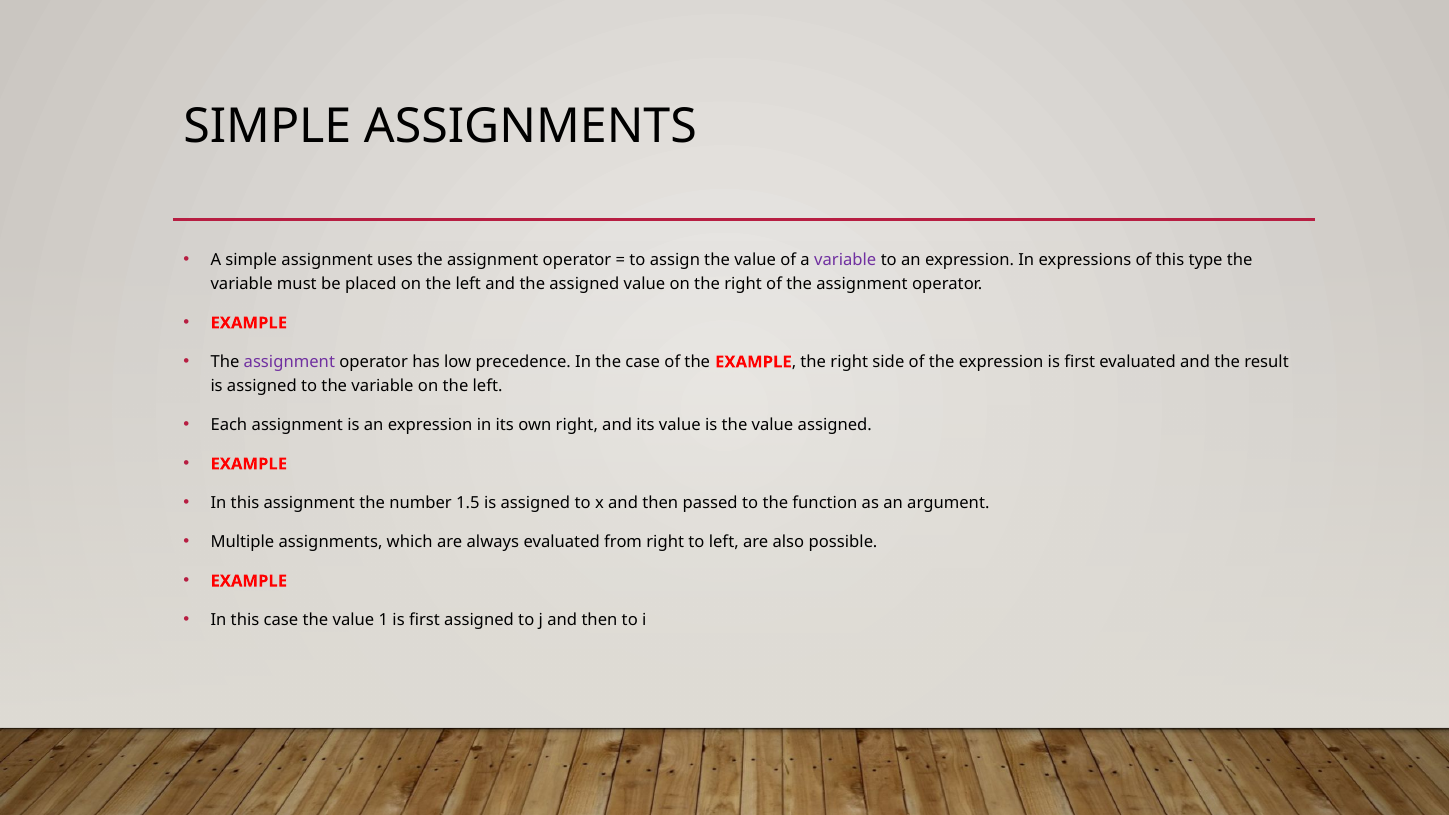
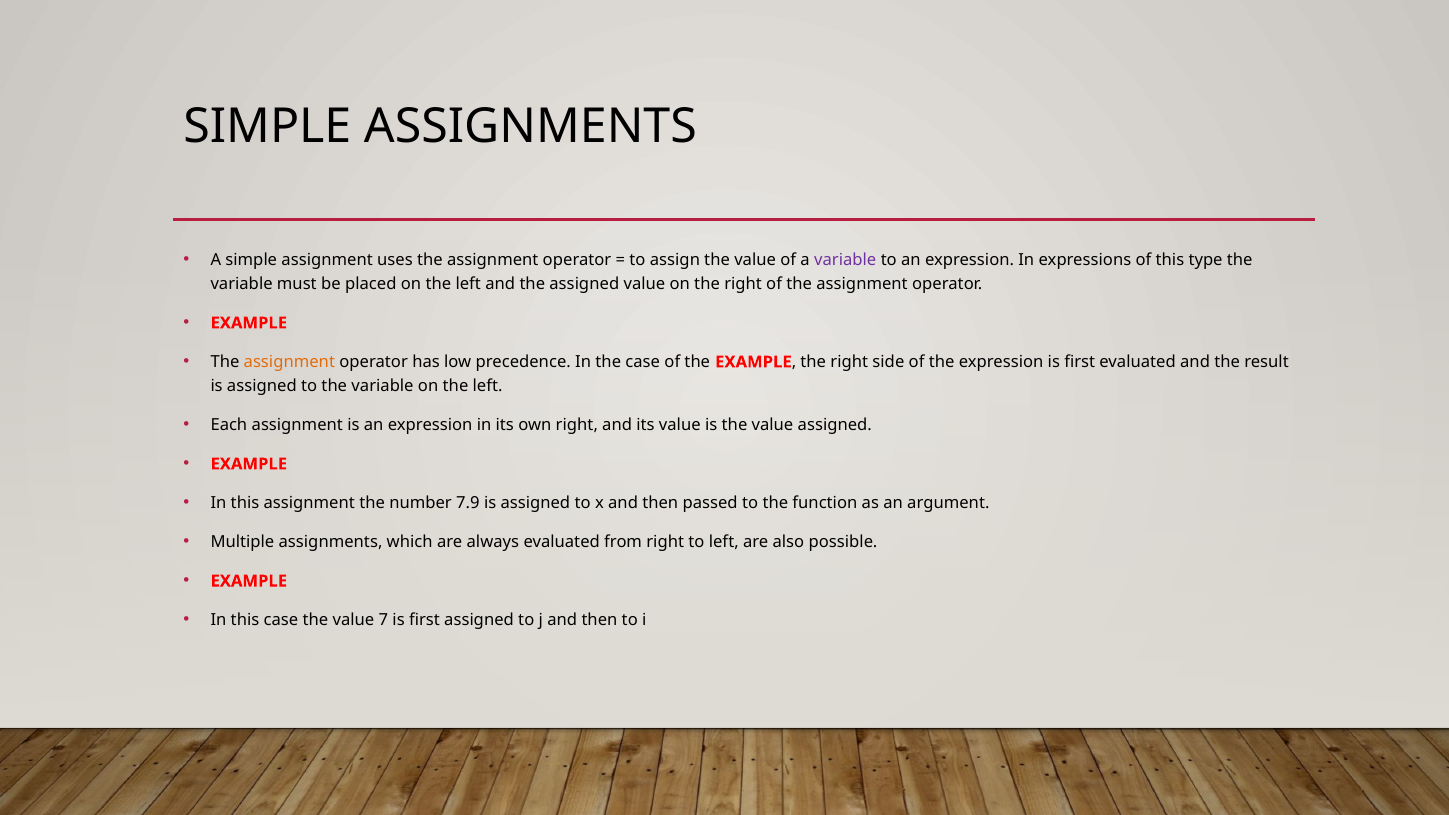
assignment at (289, 362) colour: purple -> orange
1.5: 1.5 -> 7.9
1: 1 -> 7
